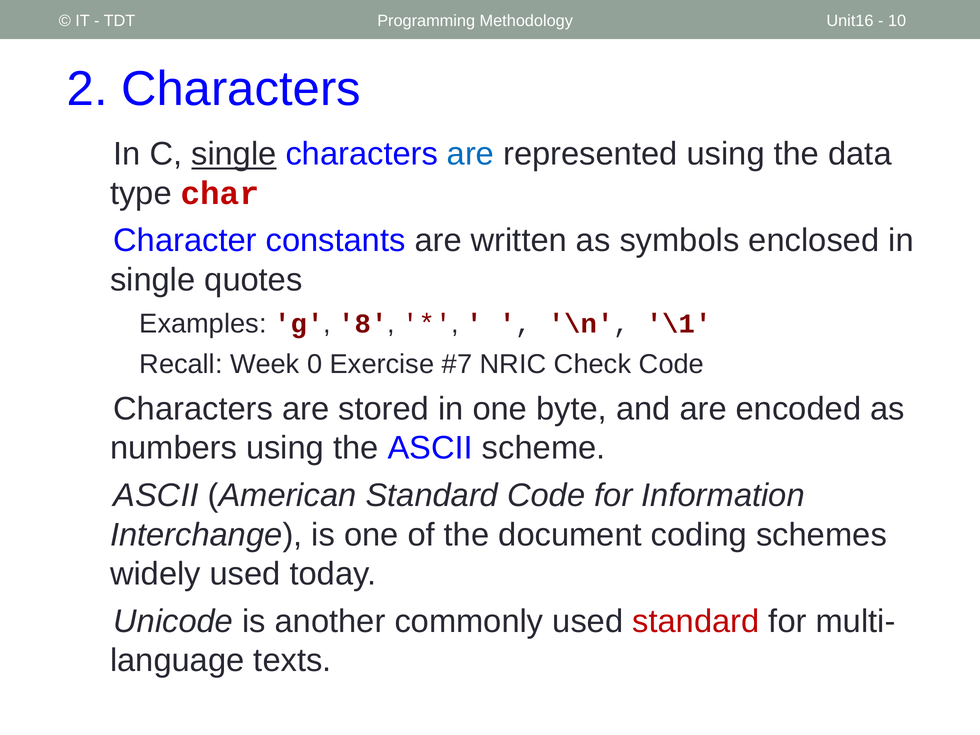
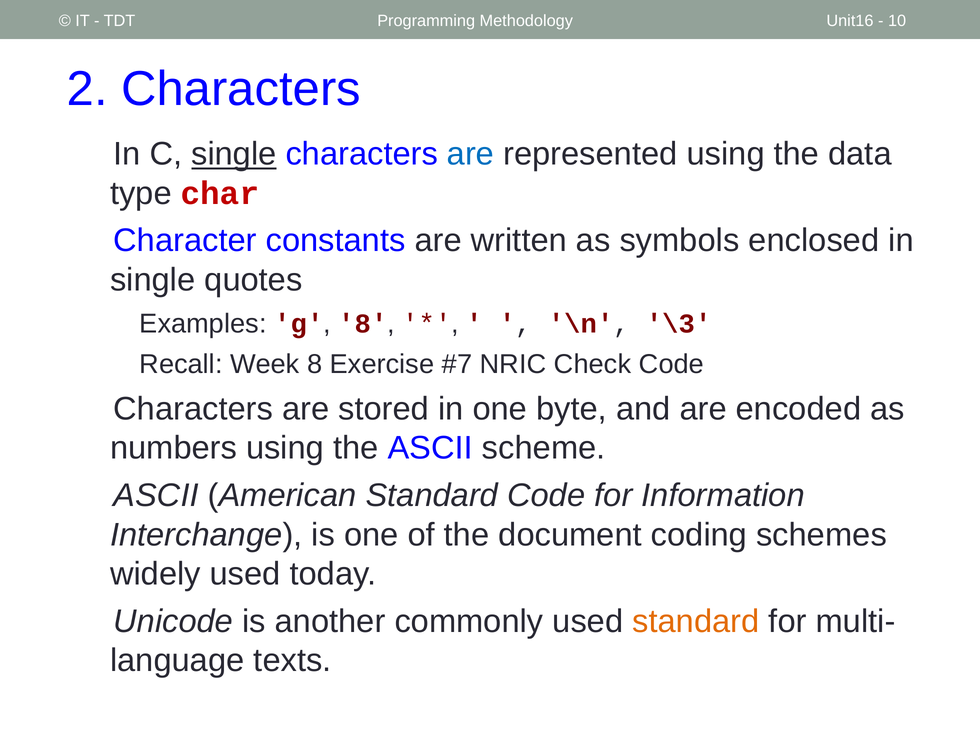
\1: \1 -> \3
Week 0: 0 -> 8
standard at (696, 621) colour: red -> orange
